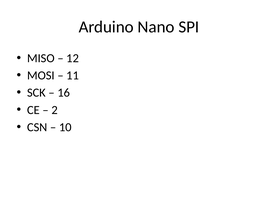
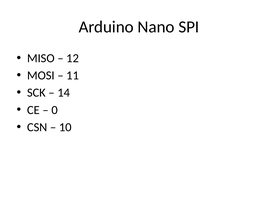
16: 16 -> 14
2: 2 -> 0
